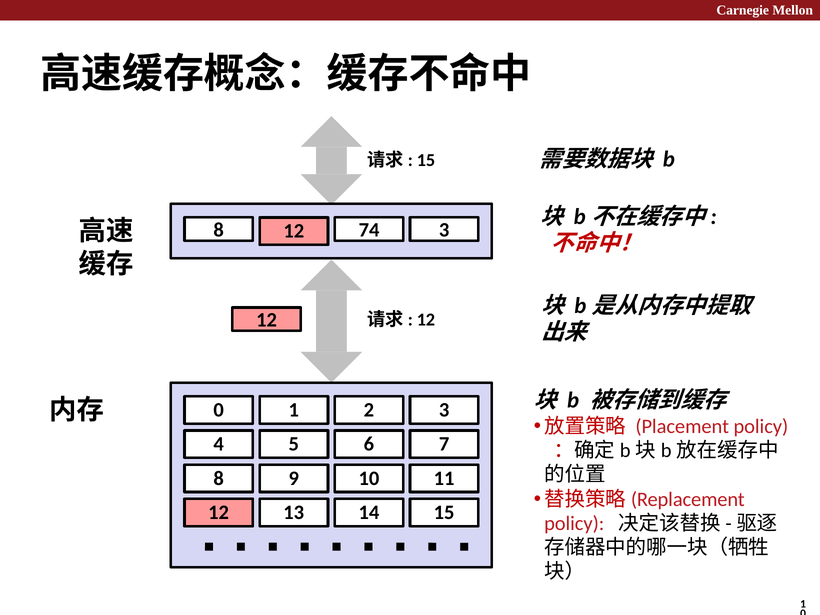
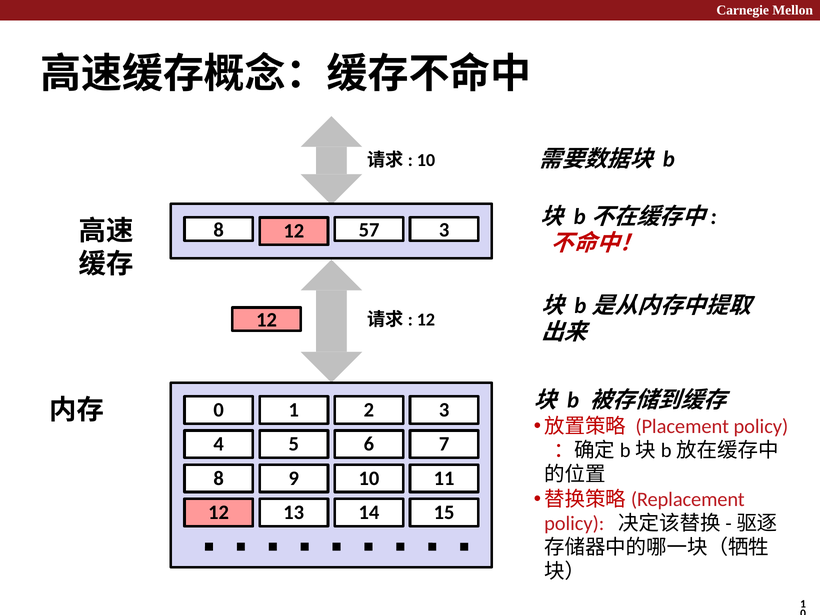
15 at (426, 160): 15 -> 10
74: 74 -> 57
